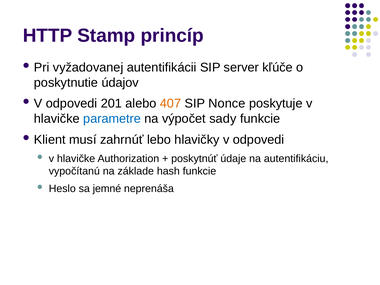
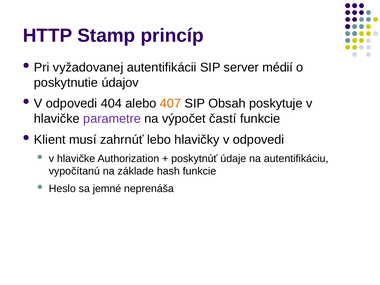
kľúče: kľúče -> médií
201: 201 -> 404
Nonce: Nonce -> Obsah
parametre colour: blue -> purple
sady: sady -> častí
